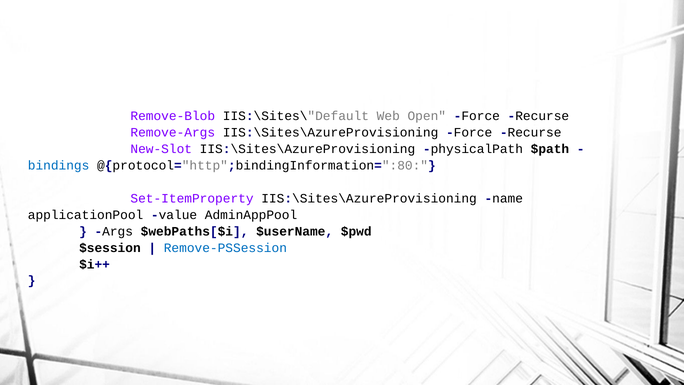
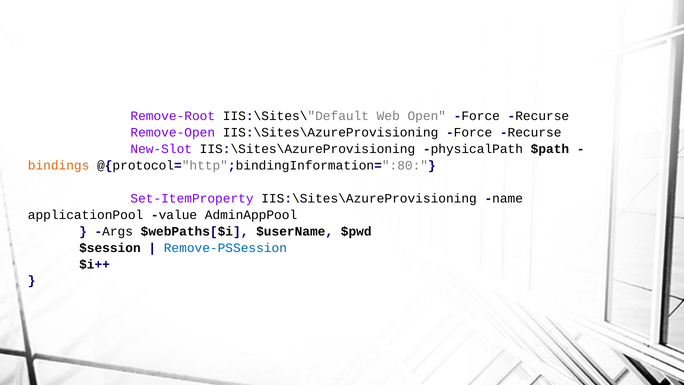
Remove-Blob: Remove-Blob -> Remove-Root
Remove-Args: Remove-Args -> Remove-Open
bindings colour: blue -> orange
